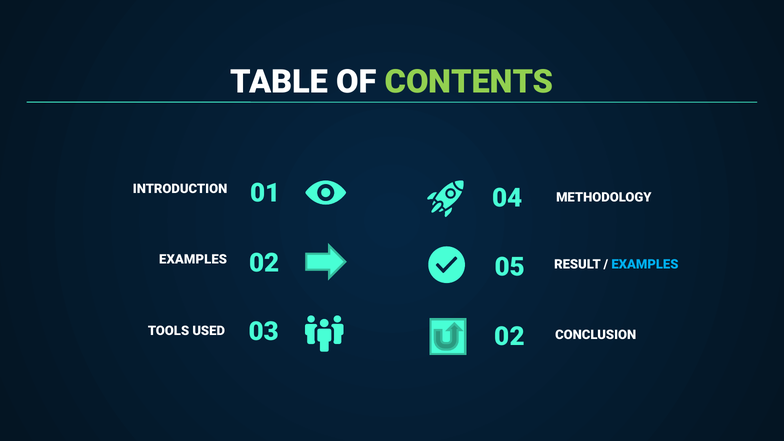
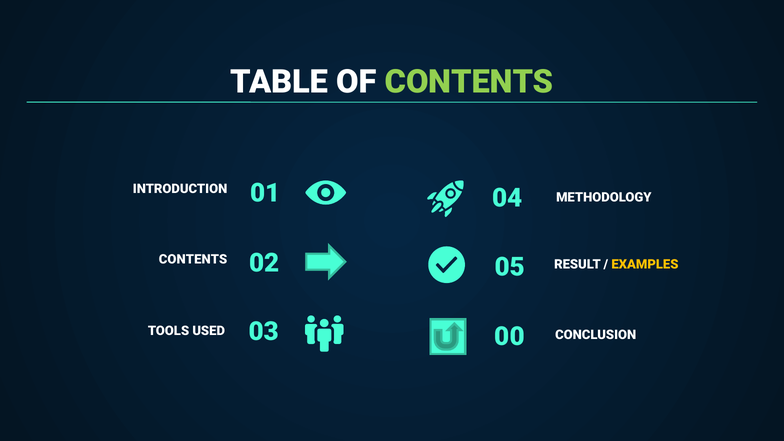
EXAMPLES at (193, 260): EXAMPLES -> CONTENTS
EXAMPLES at (645, 264) colour: light blue -> yellow
USED 02: 02 -> 00
